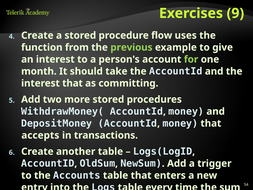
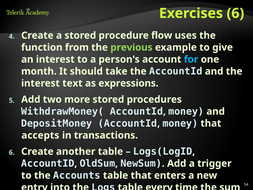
Exercises 9: 9 -> 6
for colour: light green -> light blue
interest that: that -> text
committing: committing -> expressions
